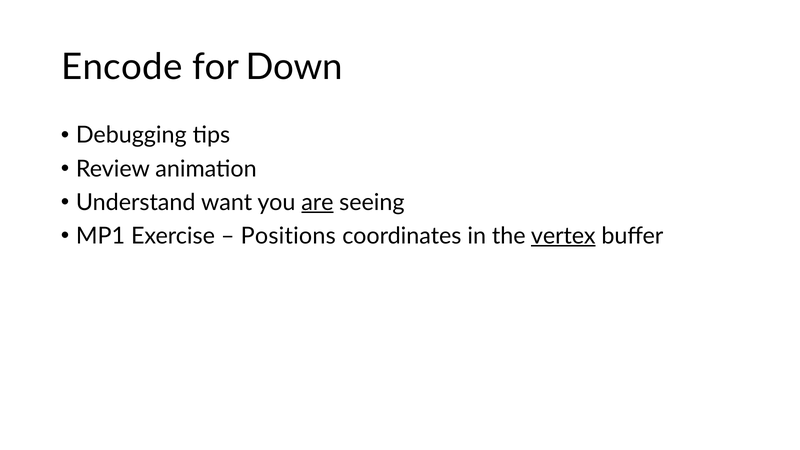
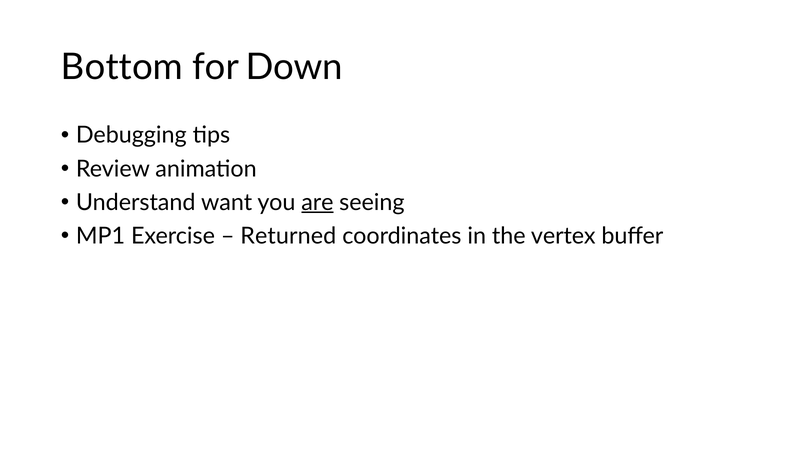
Encode: Encode -> Bottom
Positions: Positions -> Returned
vertex underline: present -> none
